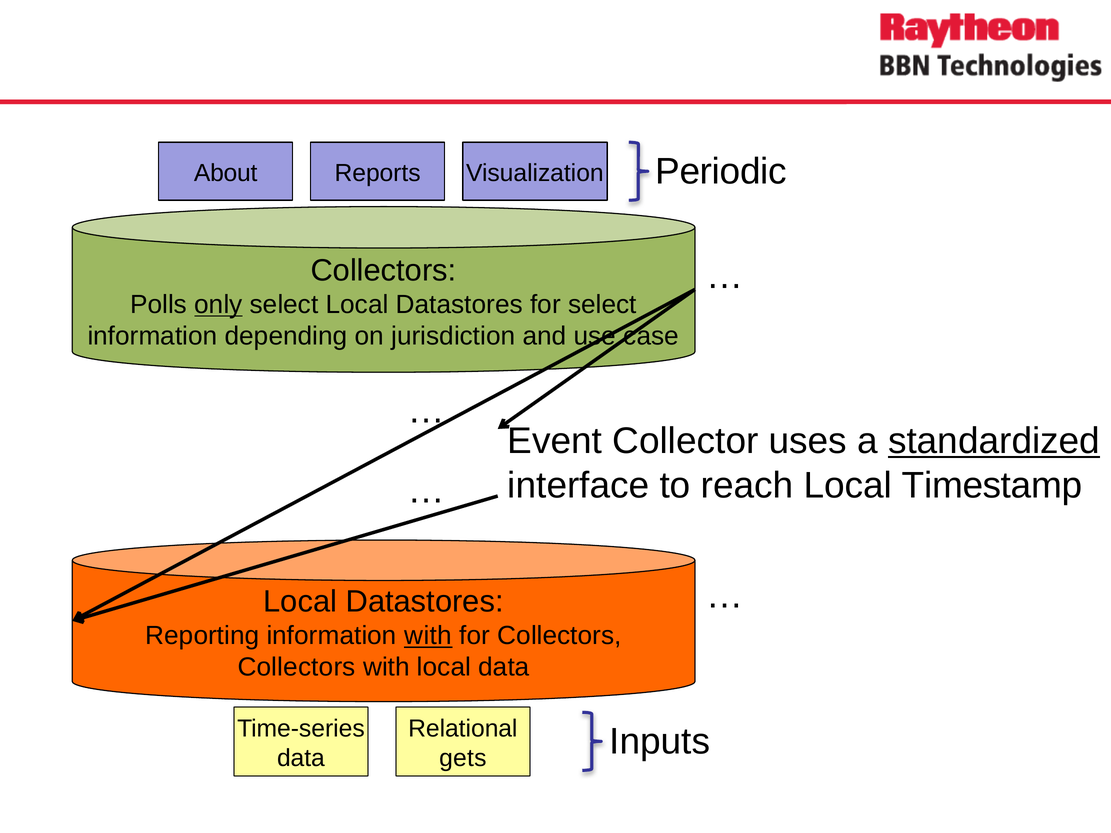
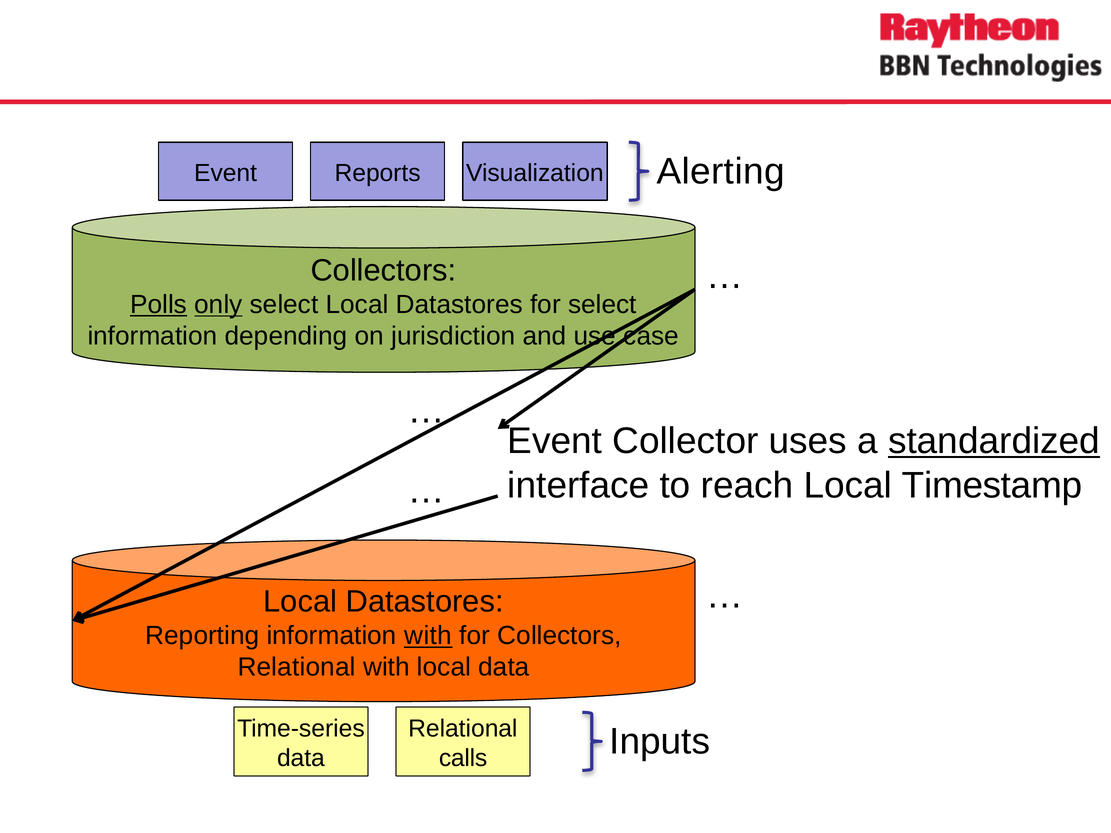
About at (226, 173): About -> Event
Periodic: Periodic -> Alerting
Polls underline: none -> present
Collectors at (297, 667): Collectors -> Relational
gets: gets -> calls
